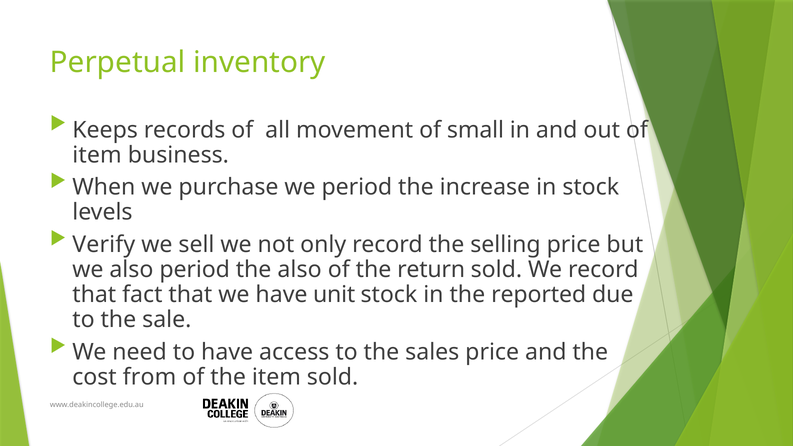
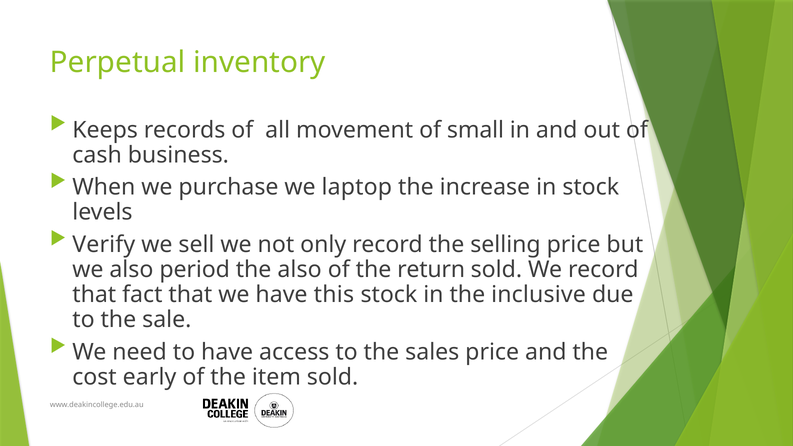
item at (97, 155): item -> cash
we period: period -> laptop
unit: unit -> this
reported: reported -> inclusive
from: from -> early
